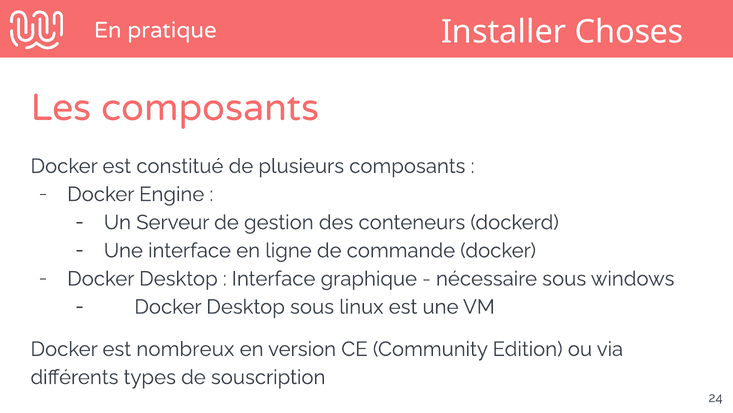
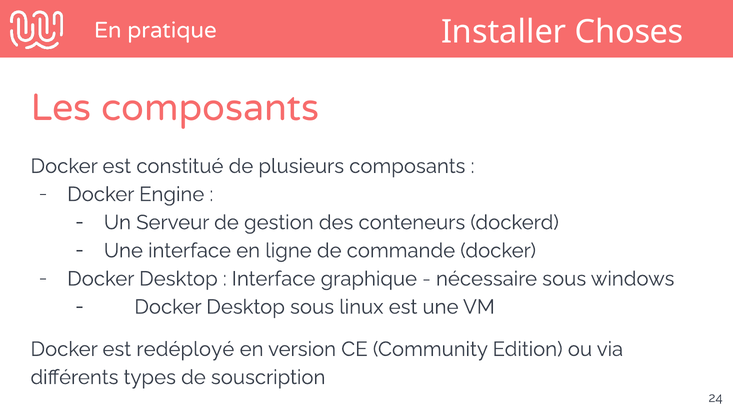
nombreux: nombreux -> redéployé
